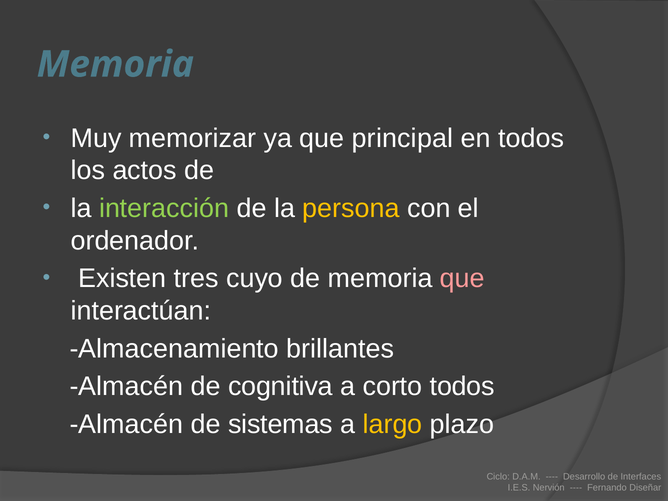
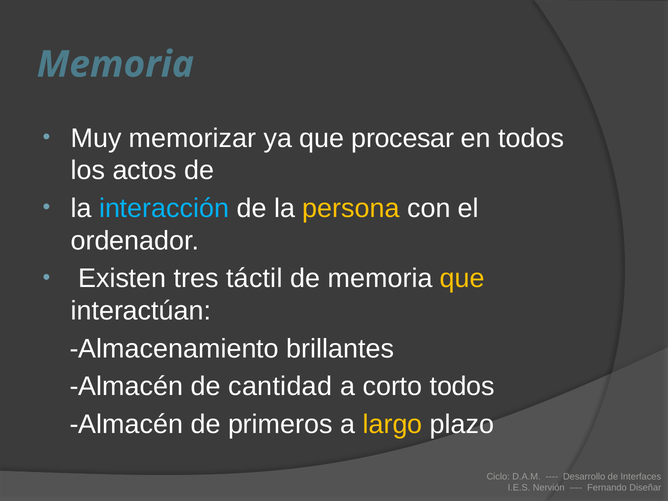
principal: principal -> procesar
interacción colour: light green -> light blue
cuyo: cuyo -> táctil
que at (462, 279) colour: pink -> yellow
cognitiva: cognitiva -> cantidad
sistemas: sistemas -> primeros
